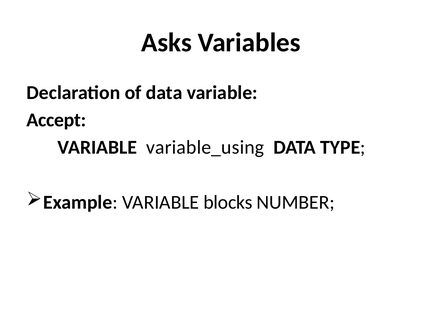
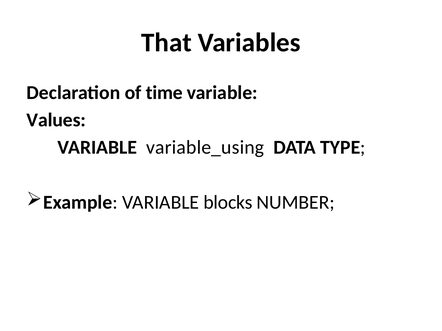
Asks: Asks -> That
of data: data -> time
Accept: Accept -> Values
